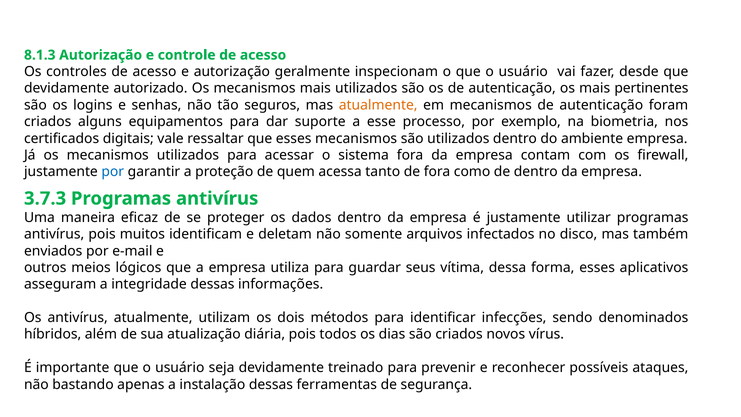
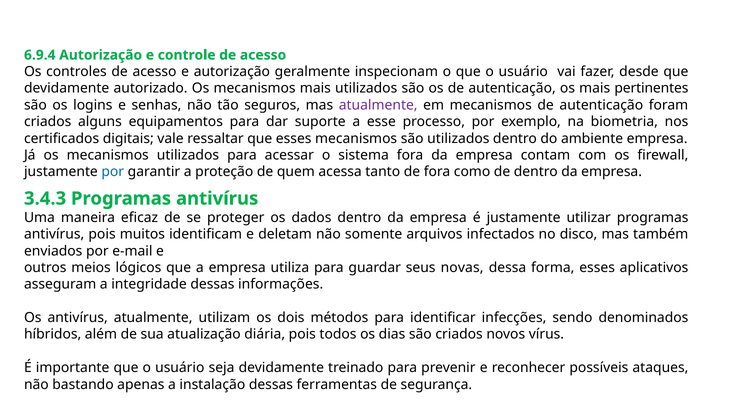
8.1.3: 8.1.3 -> 6.9.4
atualmente at (378, 105) colour: orange -> purple
3.7.3: 3.7.3 -> 3.4.3
vítima: vítima -> novas
